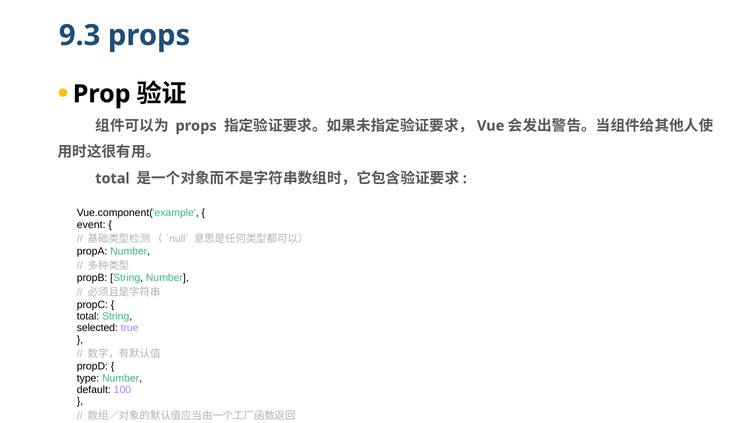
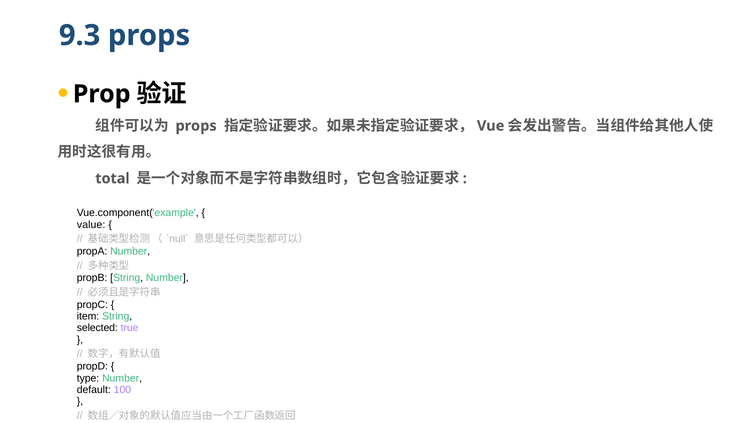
event at (91, 225): event -> value
total at (88, 316): total -> item
